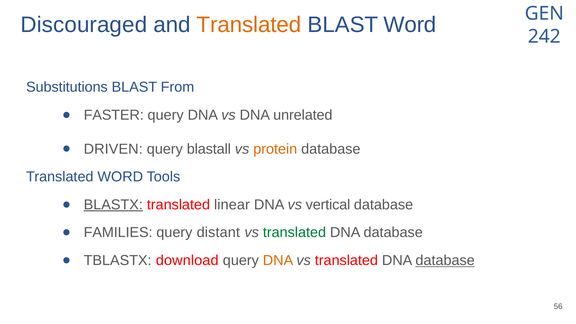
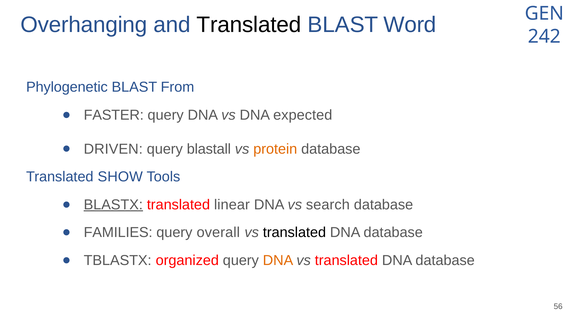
Discouraged: Discouraged -> Overhanging
Translated at (249, 25) colour: orange -> black
Substitutions: Substitutions -> Phylogenetic
unrelated: unrelated -> expected
Translated WORD: WORD -> SHOW
vertical: vertical -> search
distant: distant -> overall
translated at (294, 233) colour: green -> black
download: download -> organized
database at (445, 260) underline: present -> none
